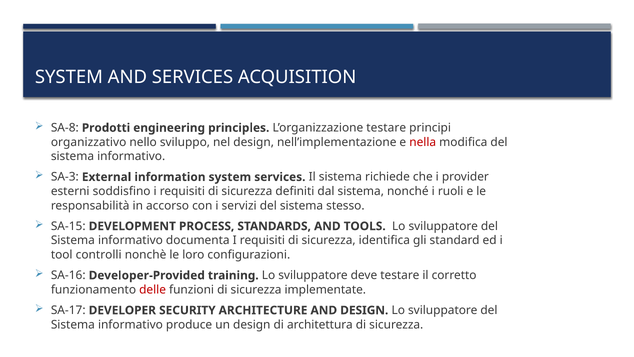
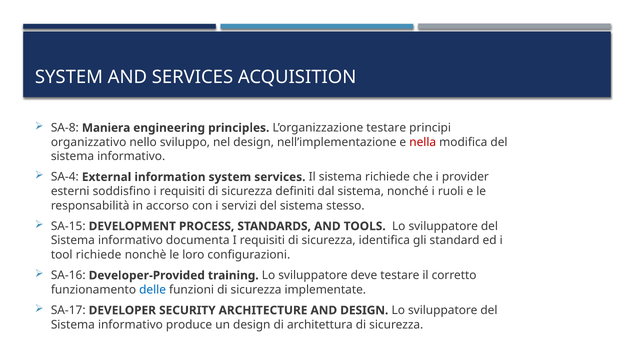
Prodotti: Prodotti -> Maniera
SA-3: SA-3 -> SA-4
tool controlli: controlli -> richiede
delle colour: red -> blue
